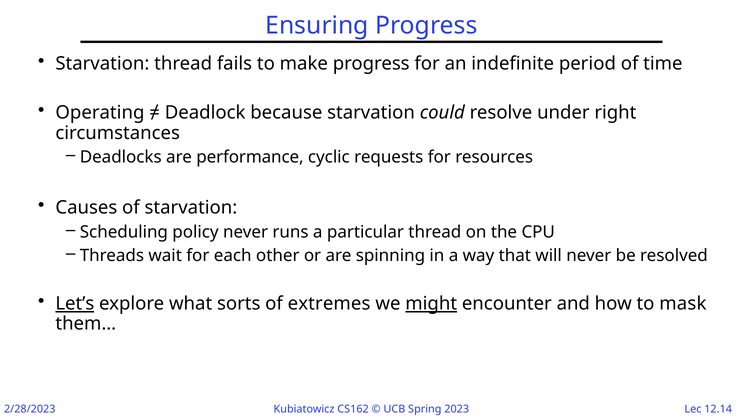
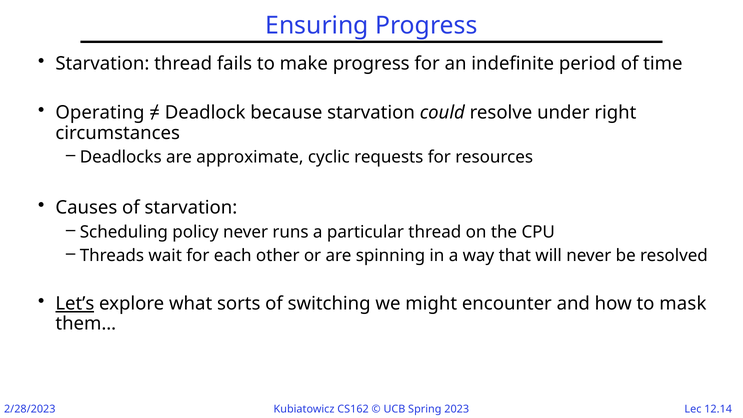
performance: performance -> approximate
extremes: extremes -> switching
might underline: present -> none
